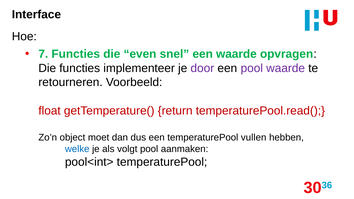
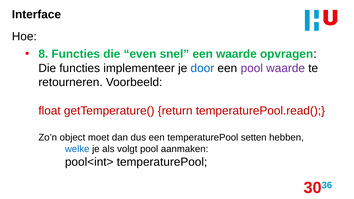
7: 7 -> 8
door colour: purple -> blue
vullen: vullen -> setten
